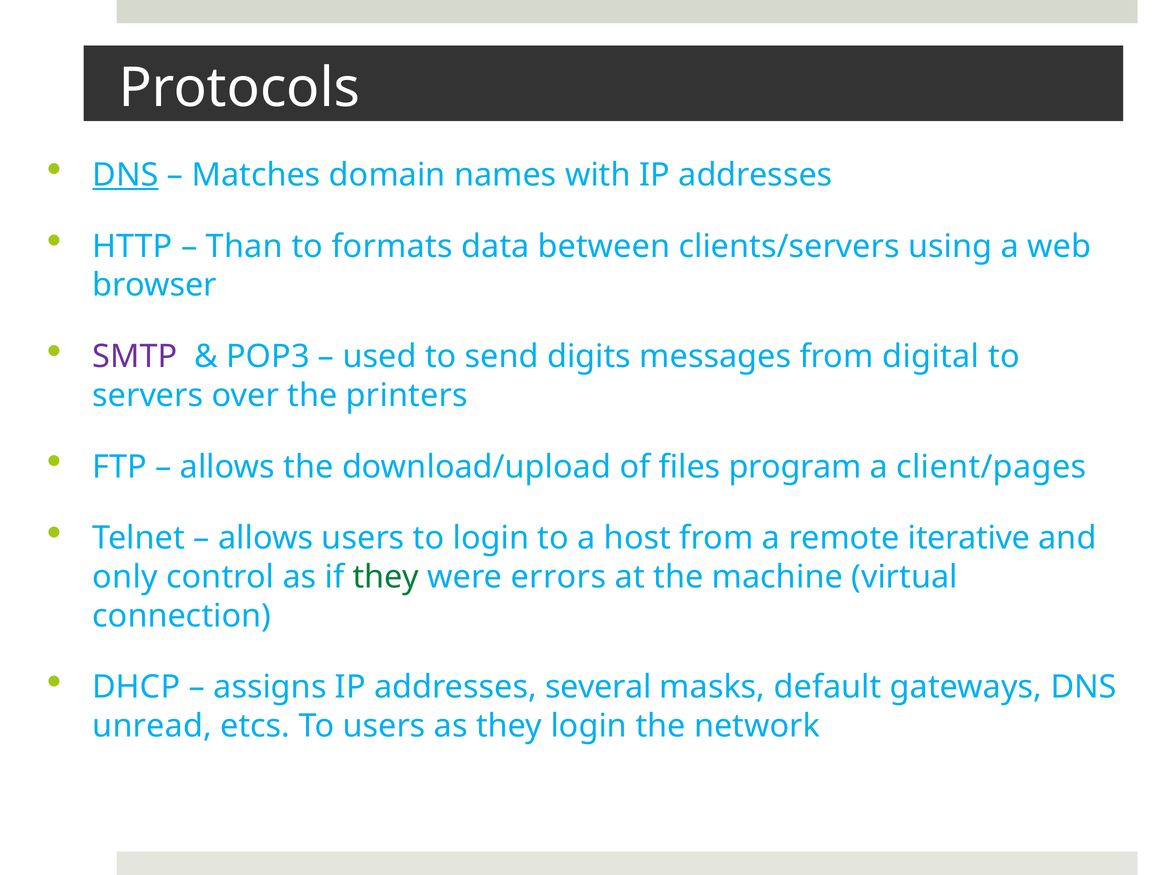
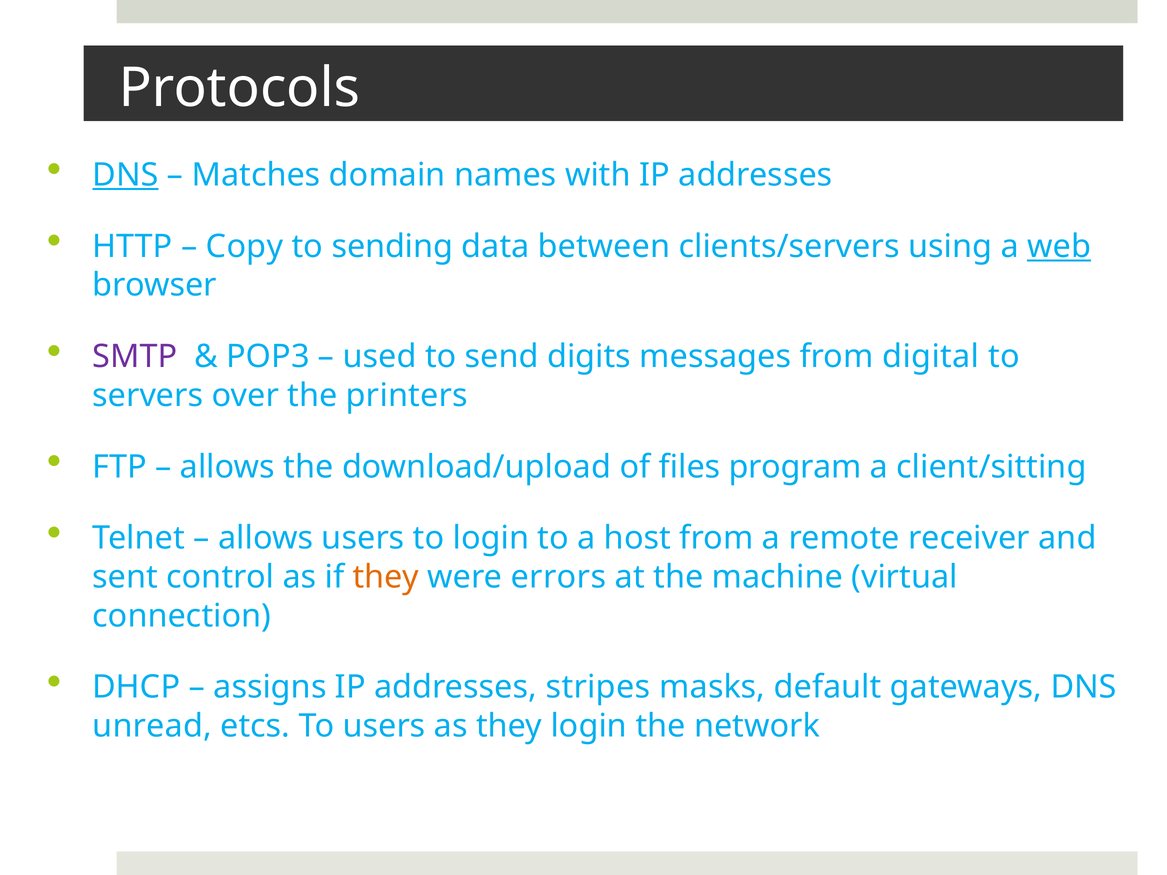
Than: Than -> Copy
formats: formats -> sending
web underline: none -> present
client/pages: client/pages -> client/sitting
iterative: iterative -> receiver
only: only -> sent
they at (386, 577) colour: green -> orange
several: several -> stripes
